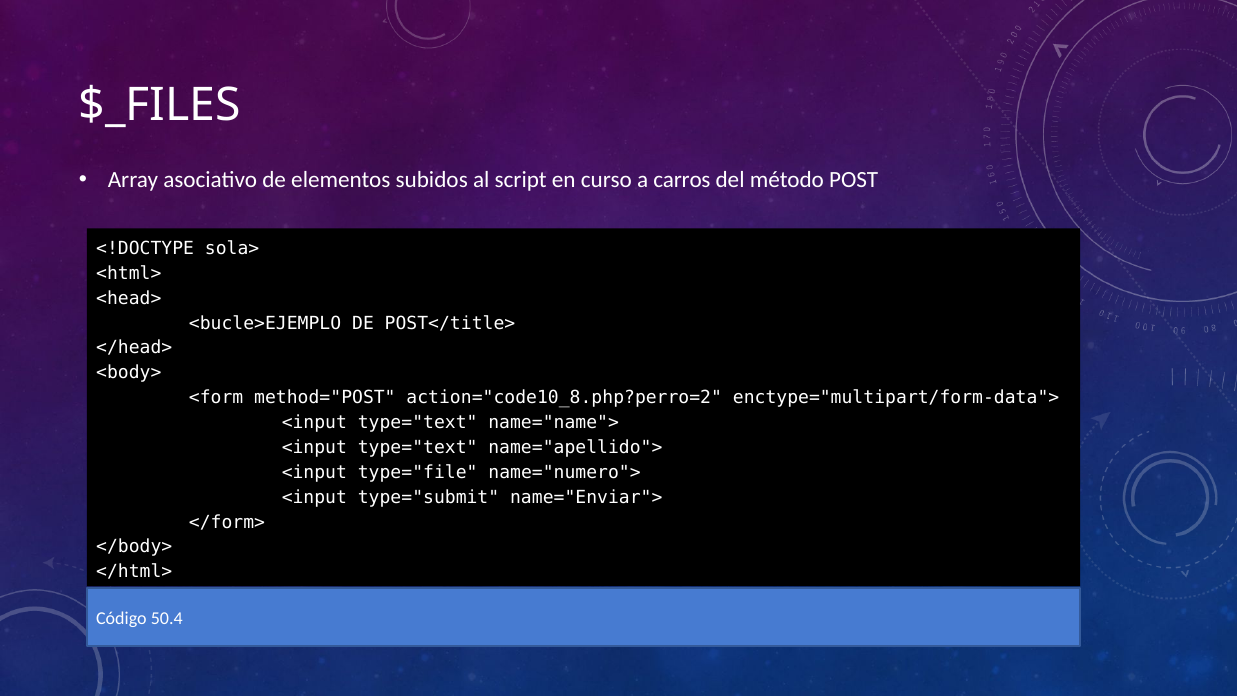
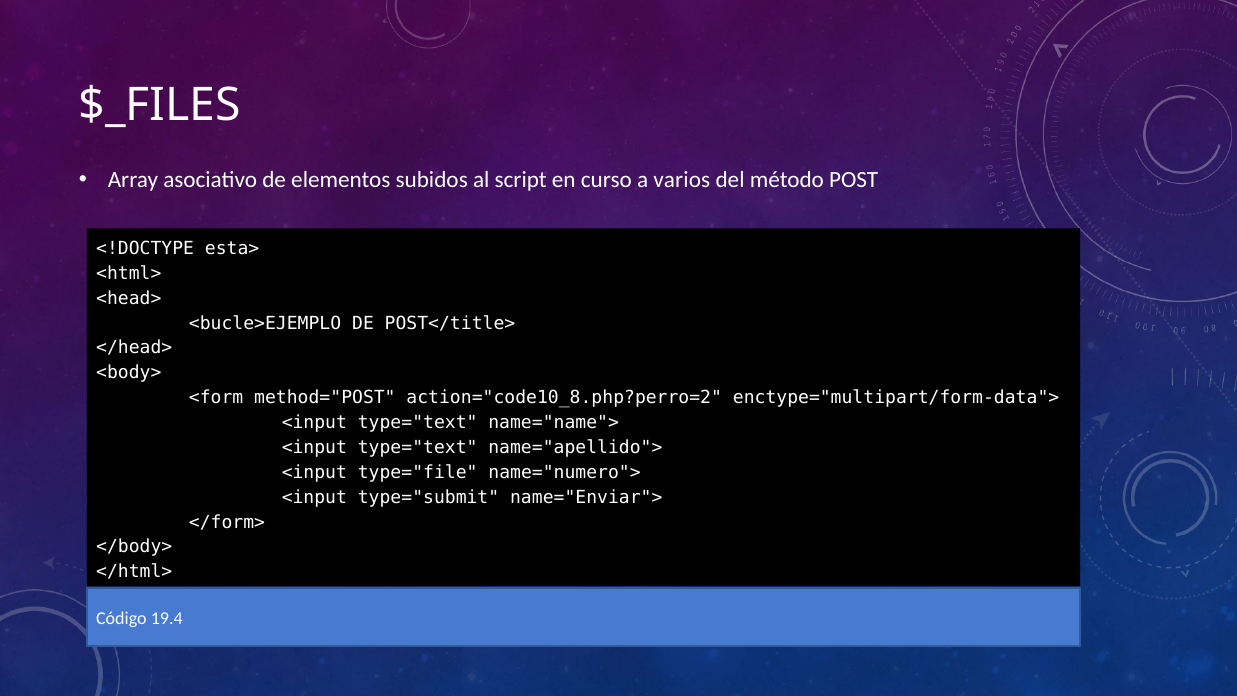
carros: carros -> varios
sola>: sola> -> esta>
50.4: 50.4 -> 19.4
